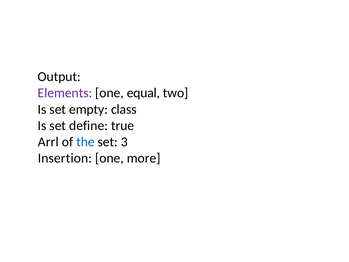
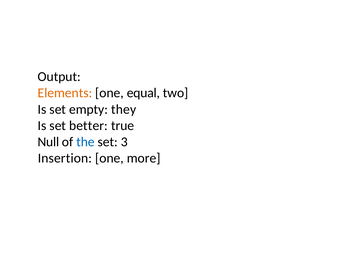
Elements colour: purple -> orange
class: class -> they
define: define -> better
Arrl: Arrl -> Null
